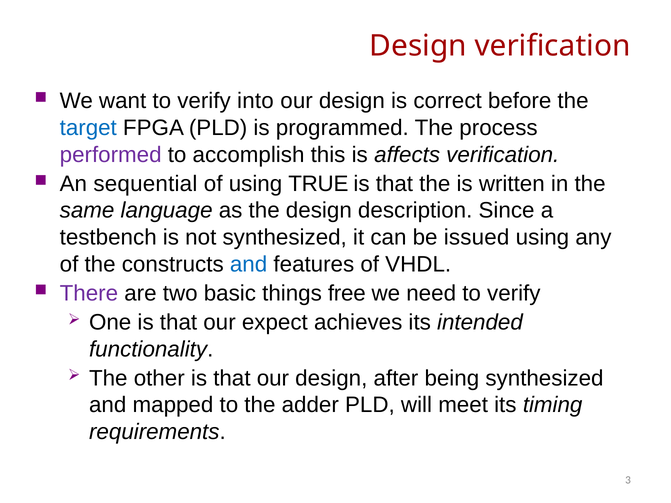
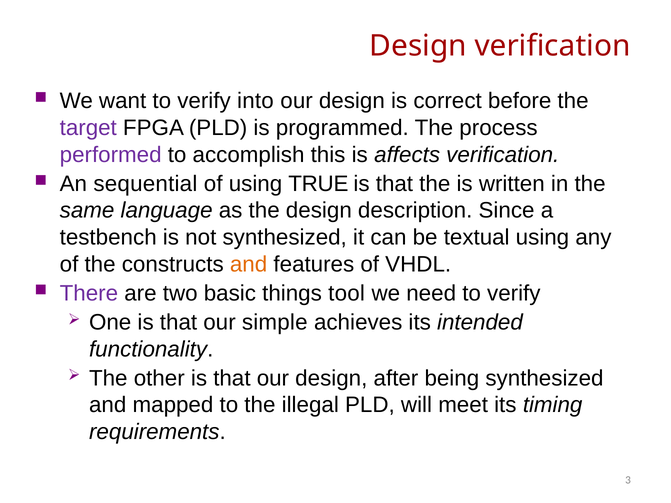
target colour: blue -> purple
issued: issued -> textual
and at (249, 264) colour: blue -> orange
free: free -> tool
expect: expect -> simple
adder: adder -> illegal
